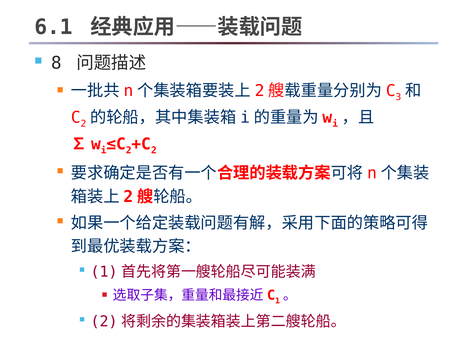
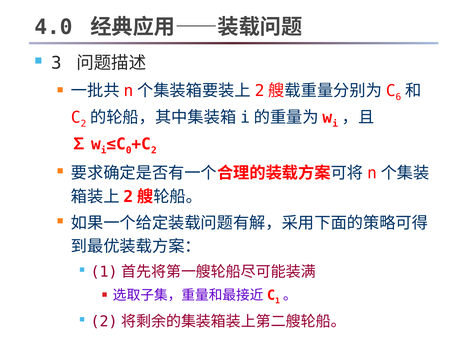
6.1: 6.1 -> 4.0
8: 8 -> 3
3: 3 -> 6
2 at (129, 150): 2 -> 0
